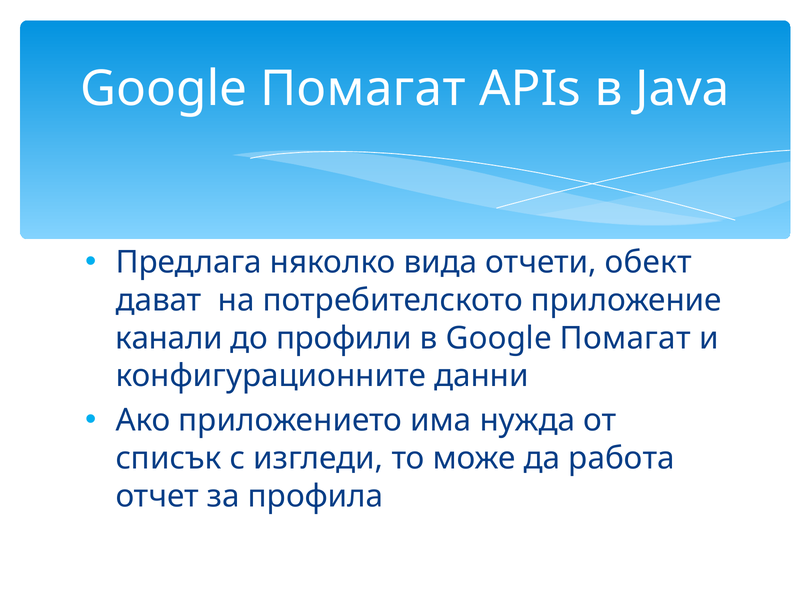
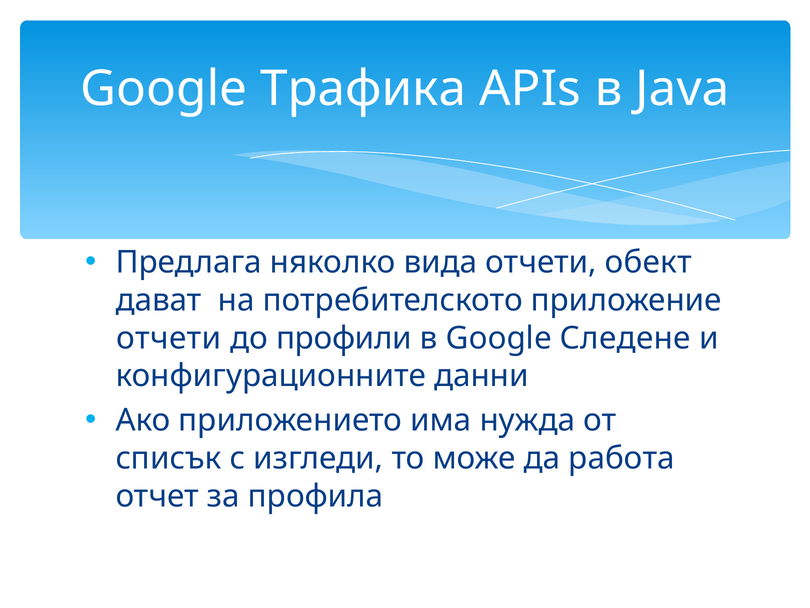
Помагат at (363, 89): Помагат -> Трафика
канали at (169, 338): канали -> отчети
в Google Помагат: Помагат -> Следене
